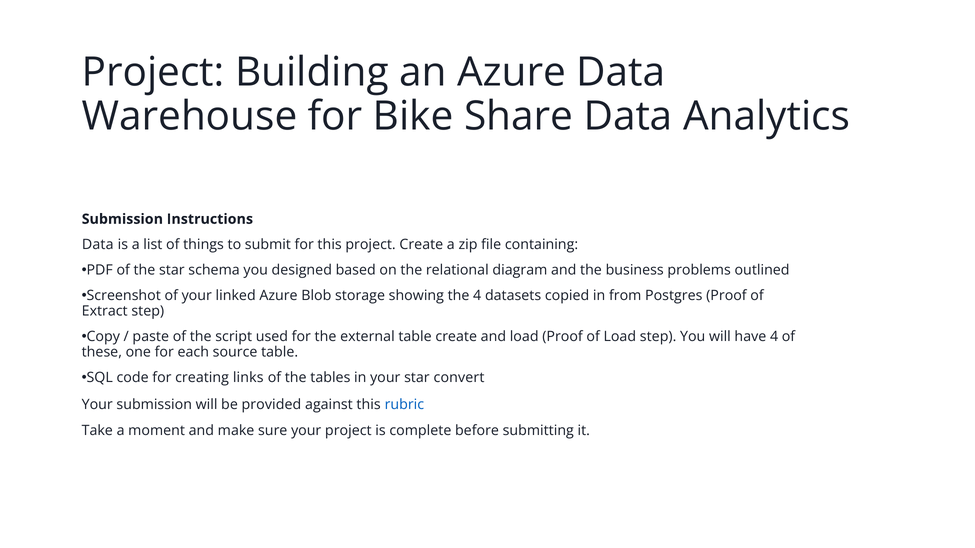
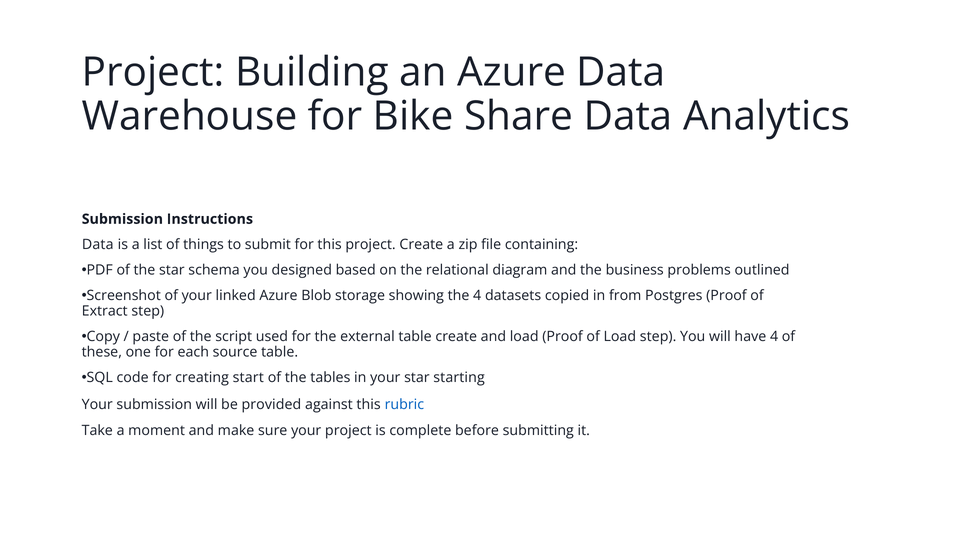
links: links -> start
convert: convert -> starting
